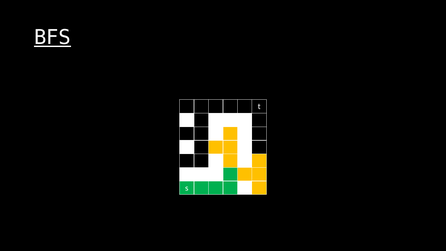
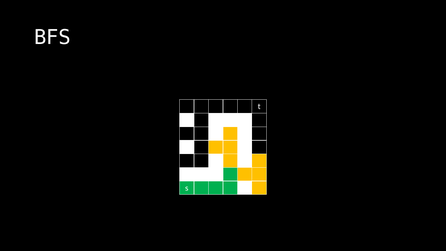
BFS underline: present -> none
